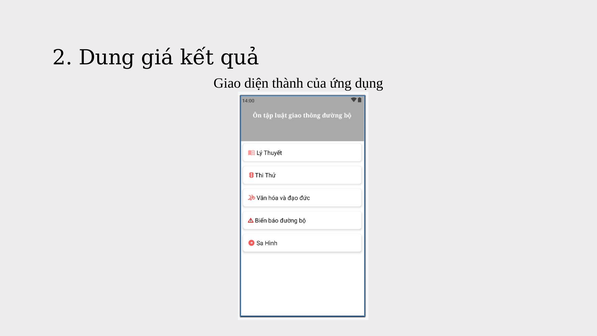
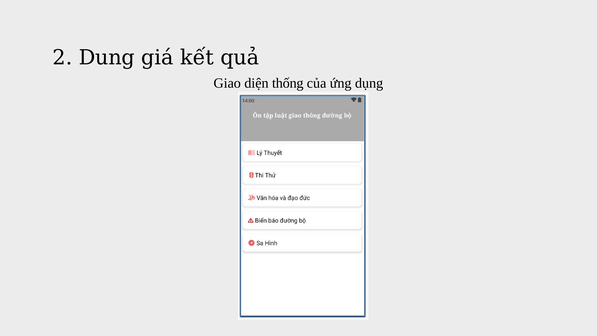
thành: thành -> thống
